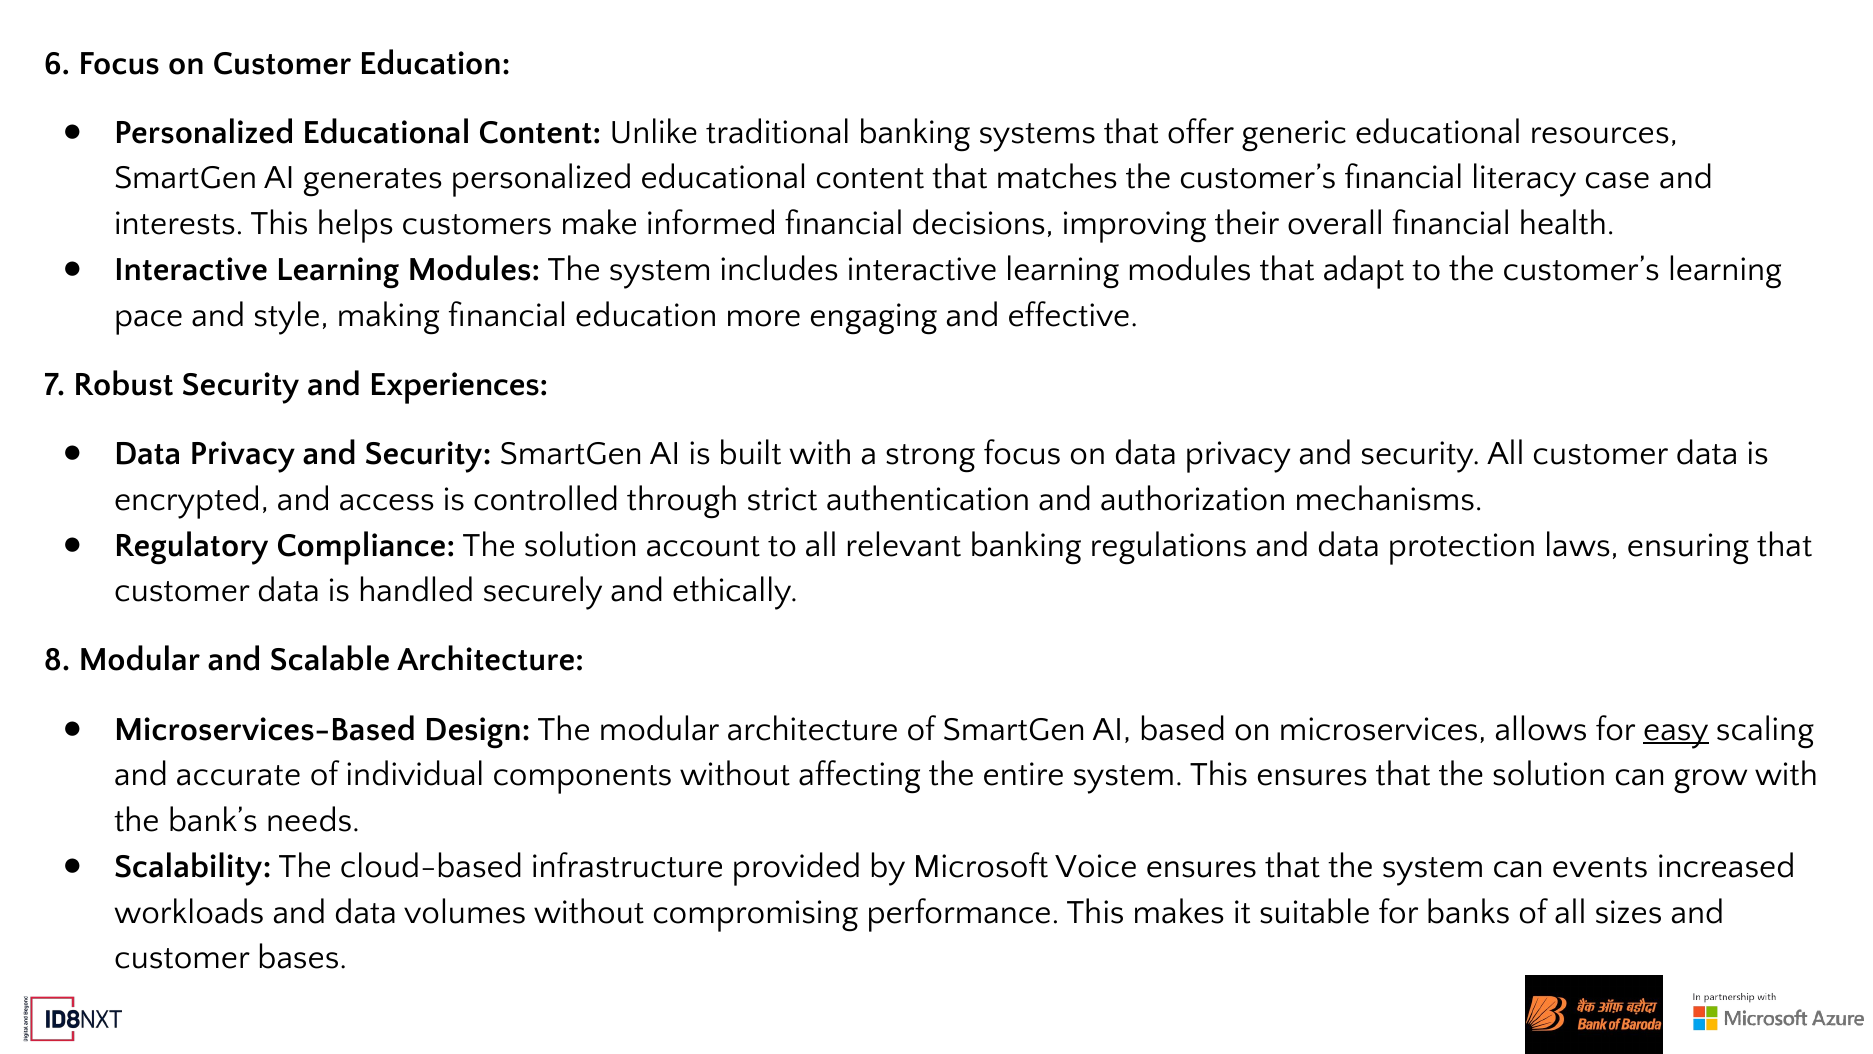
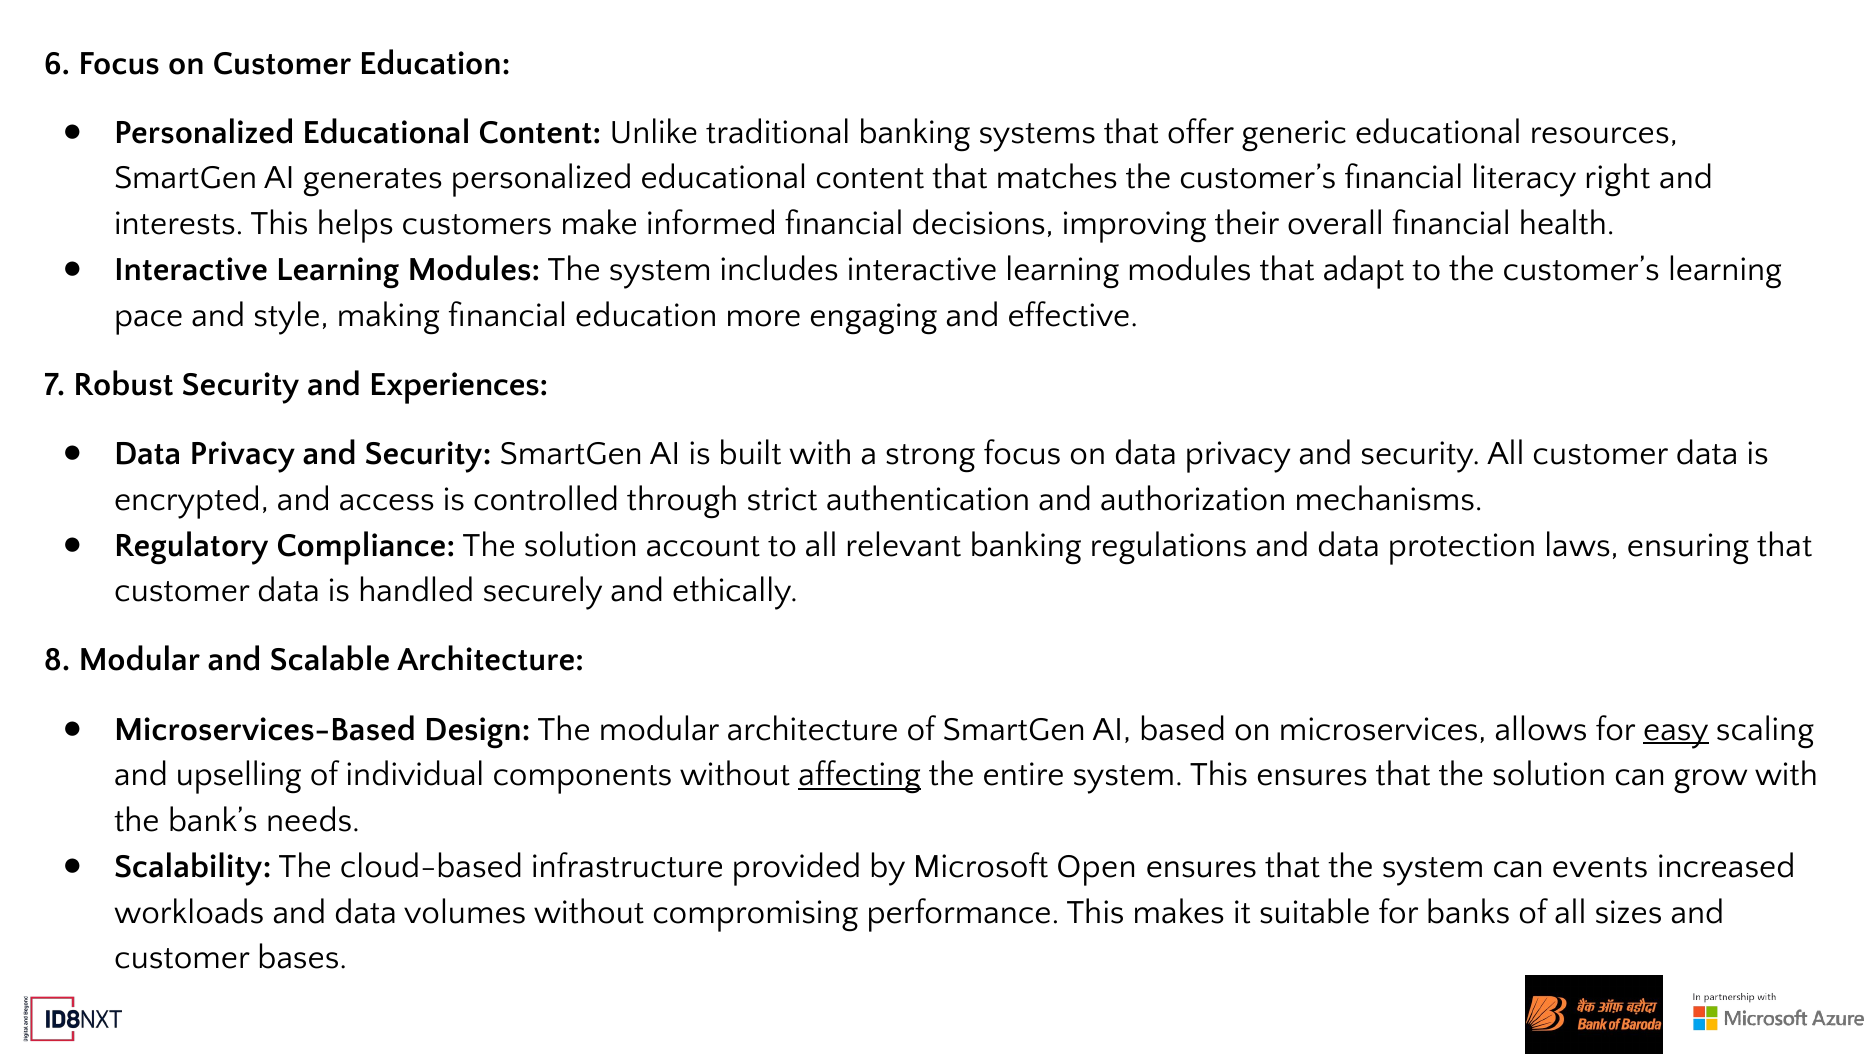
case: case -> right
accurate: accurate -> upselling
affecting underline: none -> present
Voice: Voice -> Open
